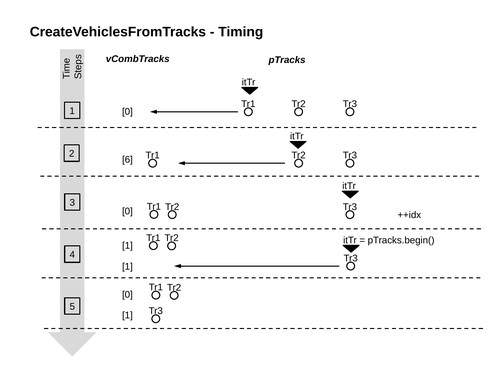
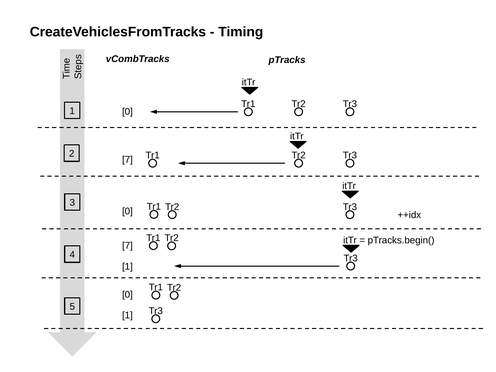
6 at (127, 160): 6 -> 7
1 at (127, 246): 1 -> 7
